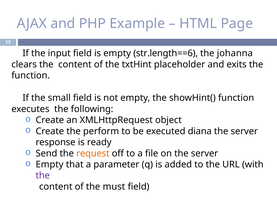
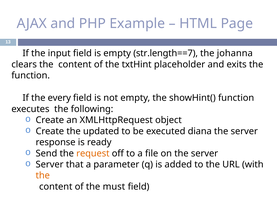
str.length==6: str.length==6 -> str.length==7
small: small -> every
perform: perform -> updated
Empty at (50, 164): Empty -> Server
the at (43, 175) colour: purple -> orange
